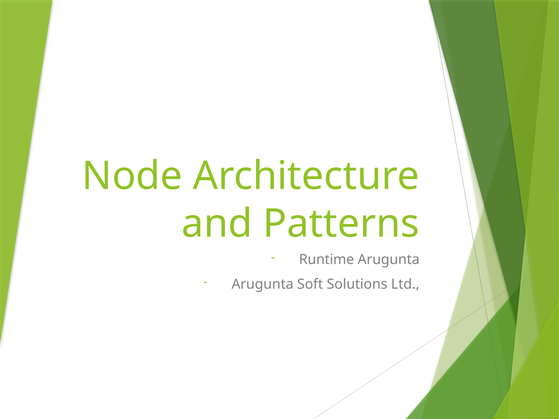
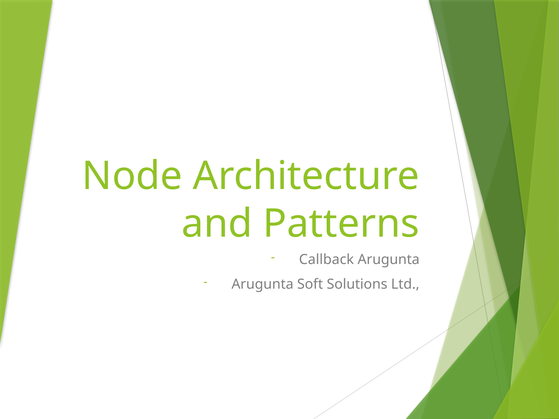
Runtime: Runtime -> Callback
